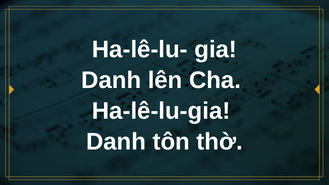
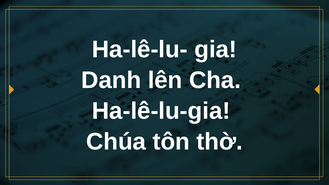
Danh at (116, 142): Danh -> Chúa
